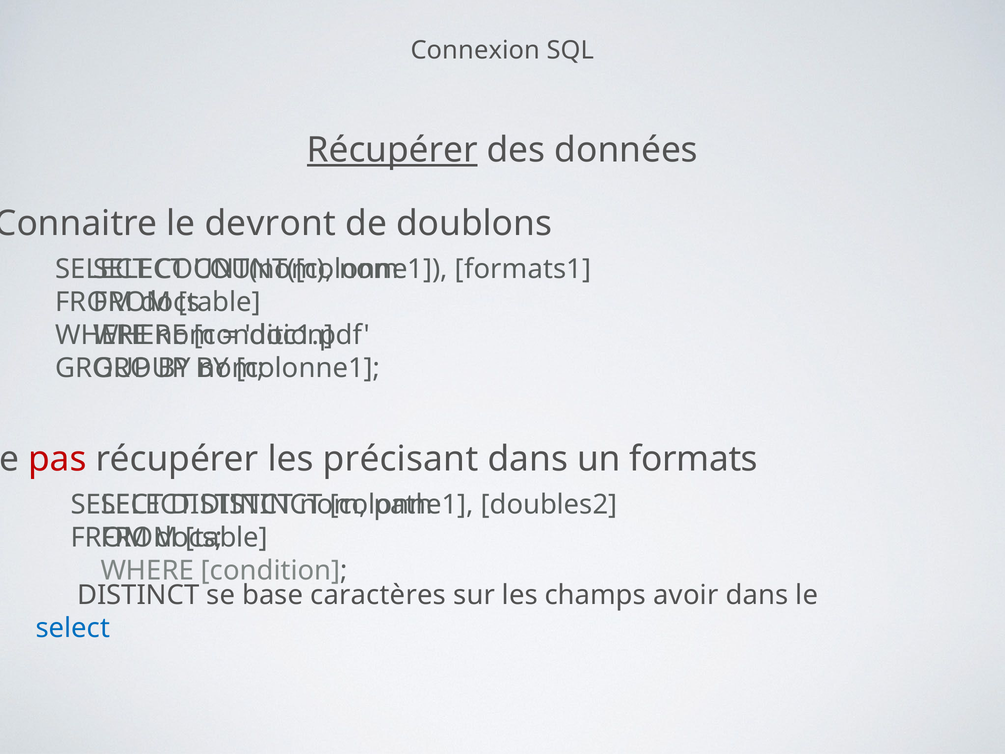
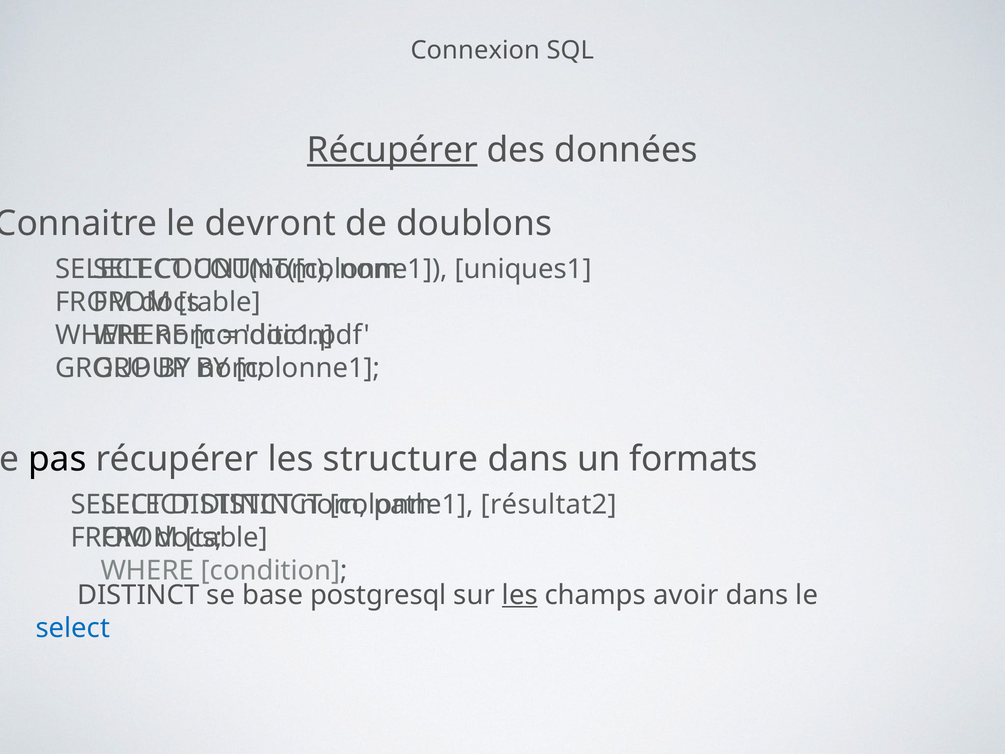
formats1: formats1 -> uniques1
pas colour: red -> black
précisant: précisant -> structure
doubles2: doubles2 -> résultat2
caractères: caractères -> postgresql
les at (520, 595) underline: none -> present
